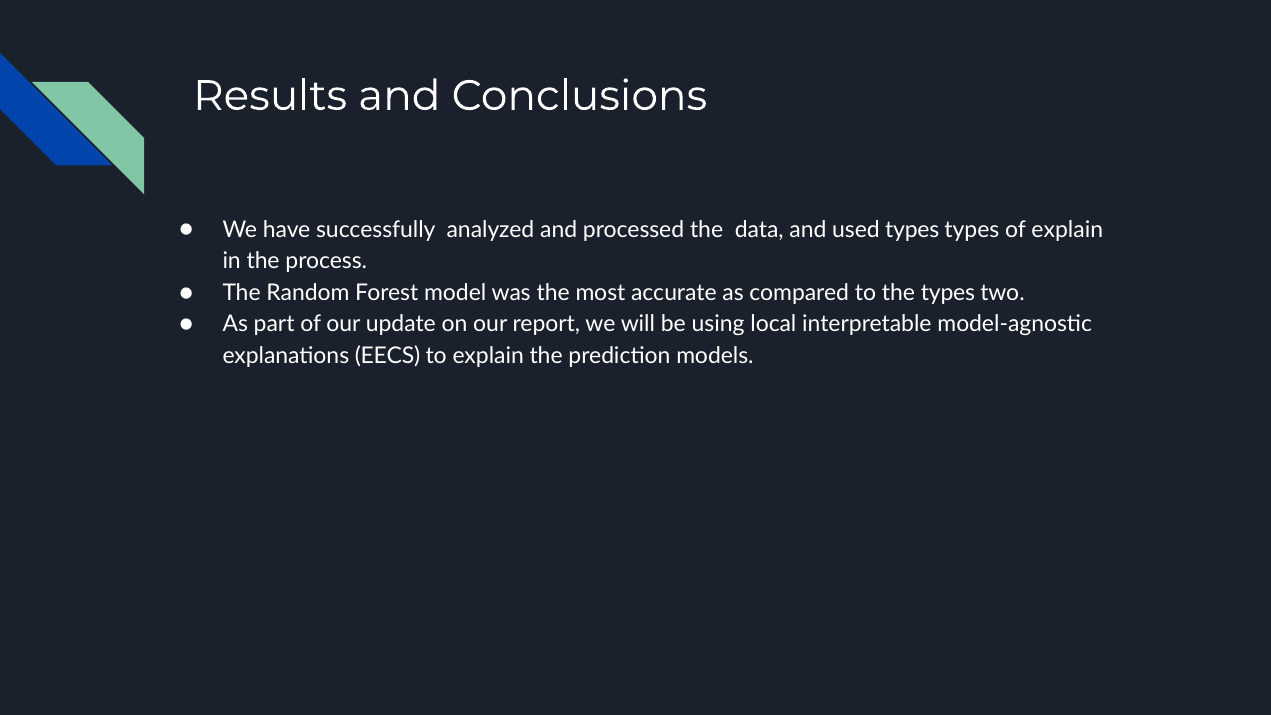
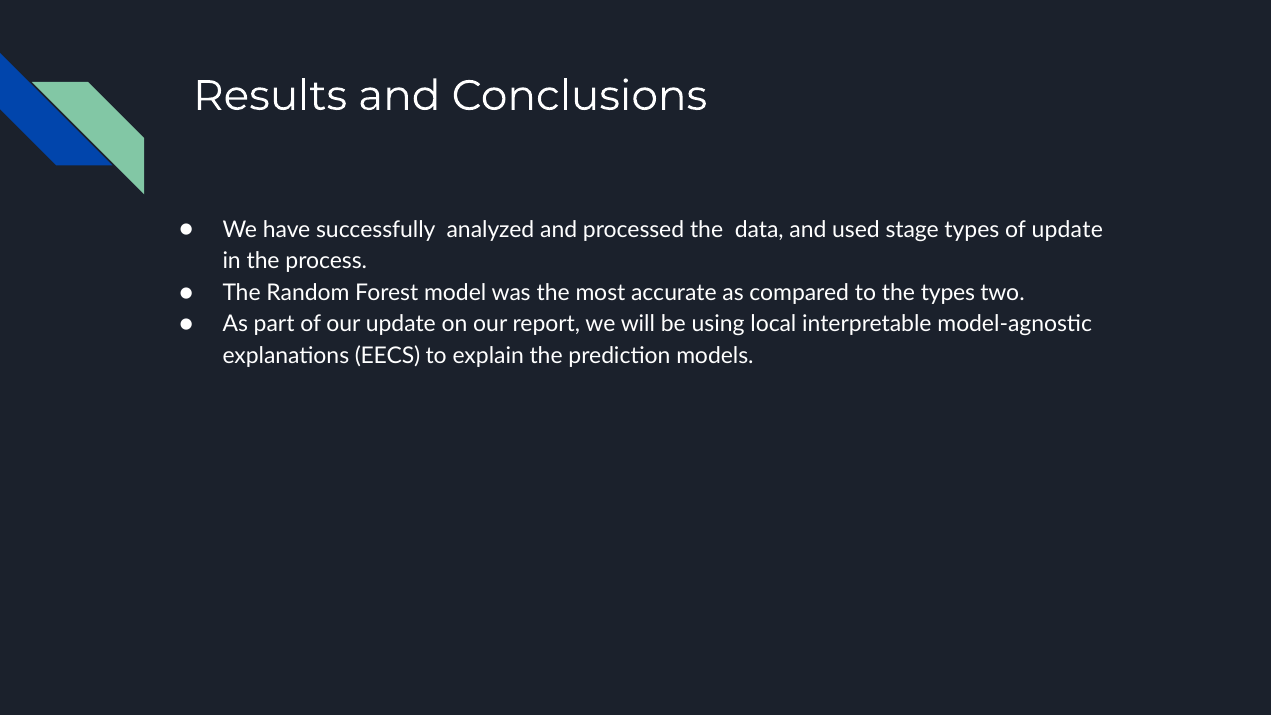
used types: types -> stage
of explain: explain -> update
